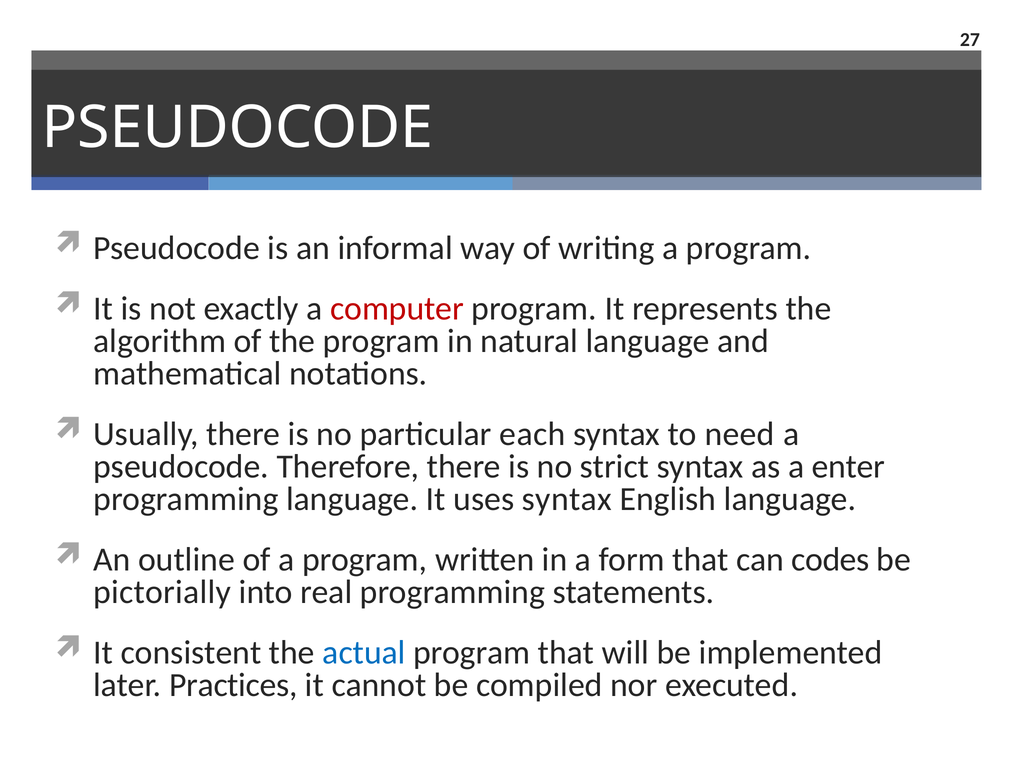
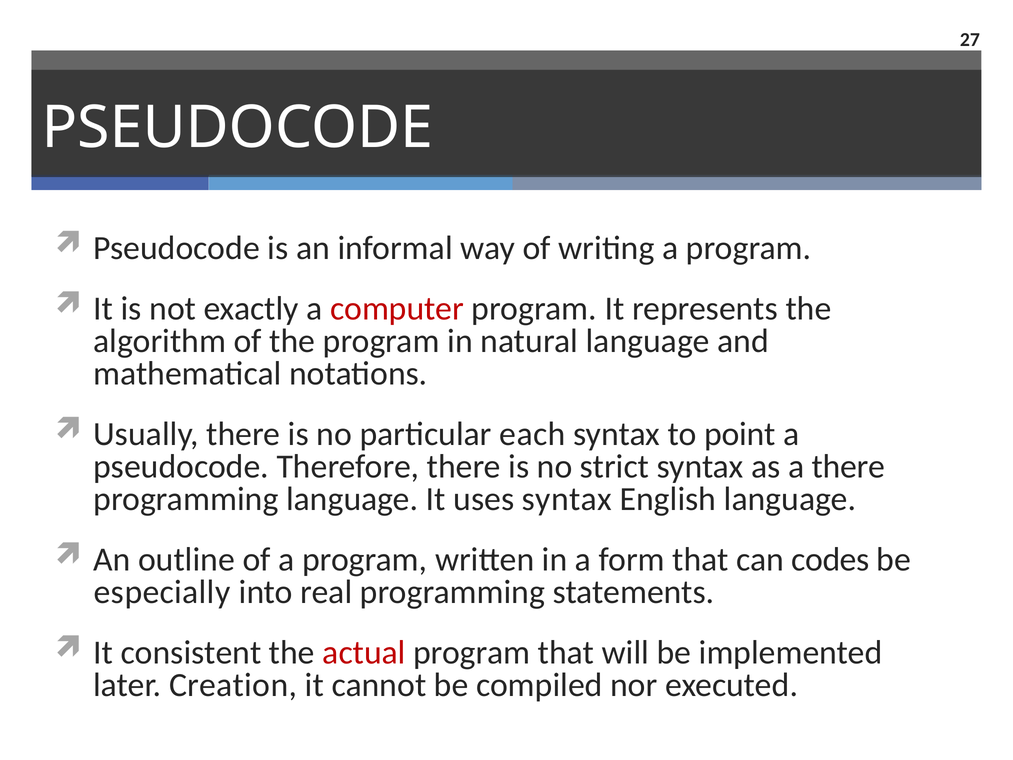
need: need -> point
a enter: enter -> there
pictorially: pictorially -> especially
actual colour: blue -> red
Practices: Practices -> Creation
